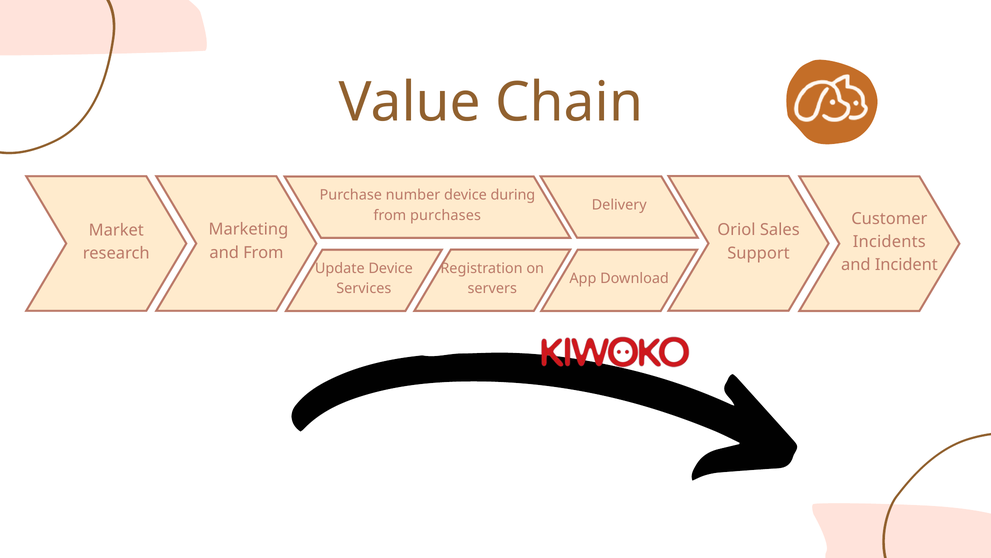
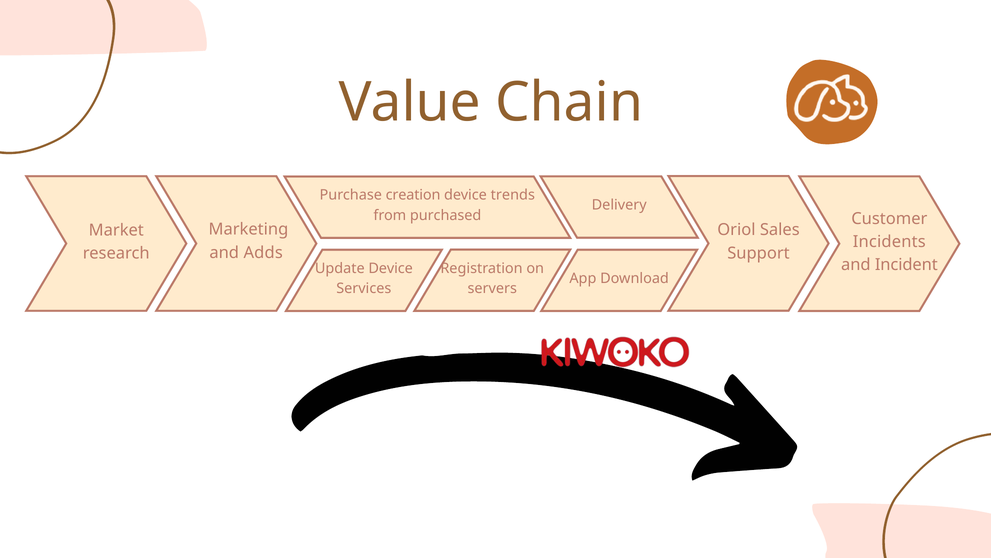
number: number -> creation
during: during -> trends
purchases: purchases -> purchased
and From: From -> Adds
